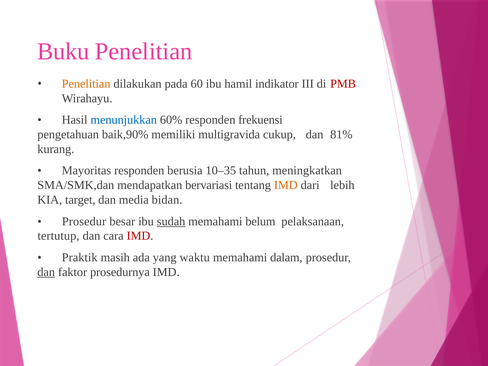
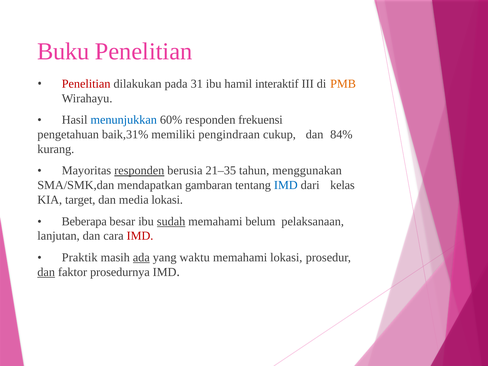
Penelitian at (86, 84) colour: orange -> red
60: 60 -> 31
indikator: indikator -> interaktif
PMB colour: red -> orange
baik,90%: baik,90% -> baik,31%
multigravida: multigravida -> pengindraan
81%: 81% -> 84%
responden at (139, 171) underline: none -> present
10–35: 10–35 -> 21–35
meningkatkan: meningkatkan -> menggunakan
bervariasi: bervariasi -> gambaran
IMD at (286, 185) colour: orange -> blue
lebih: lebih -> kelas
media bidan: bidan -> lokasi
Prosedur at (84, 221): Prosedur -> Beberapa
tertutup: tertutup -> lanjutan
ada underline: none -> present
memahami dalam: dalam -> lokasi
